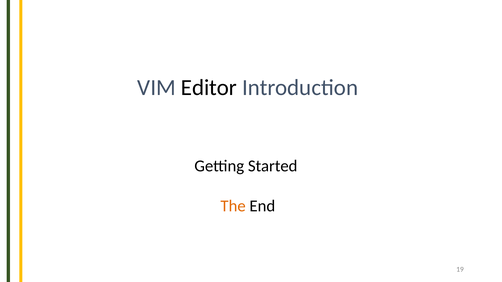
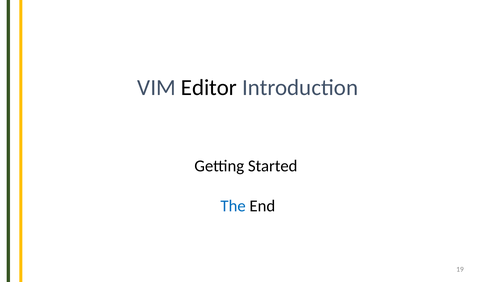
The colour: orange -> blue
